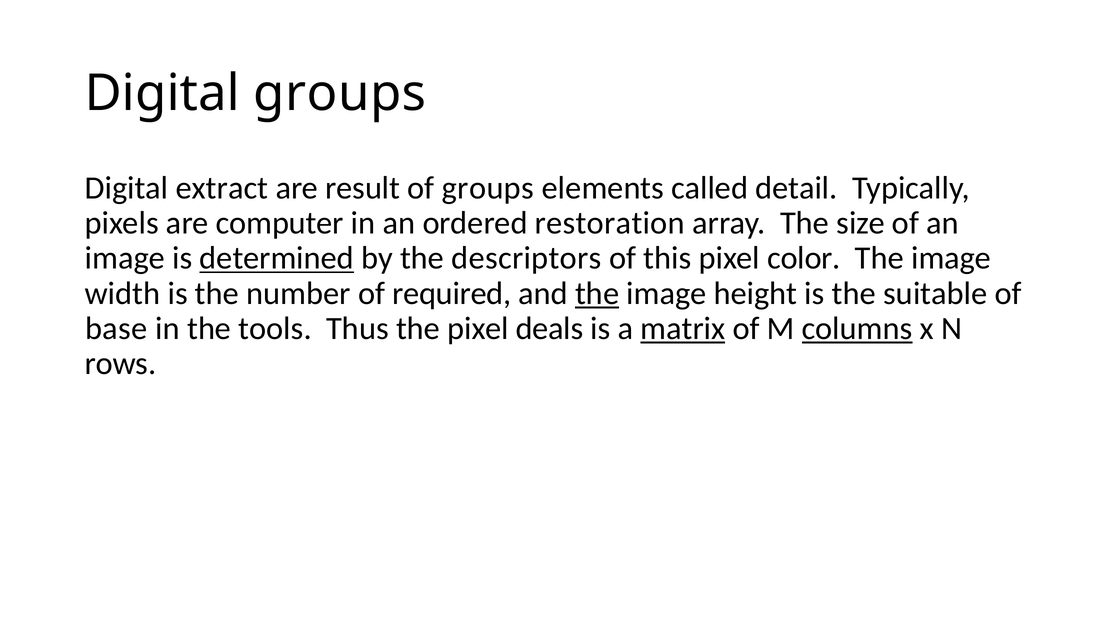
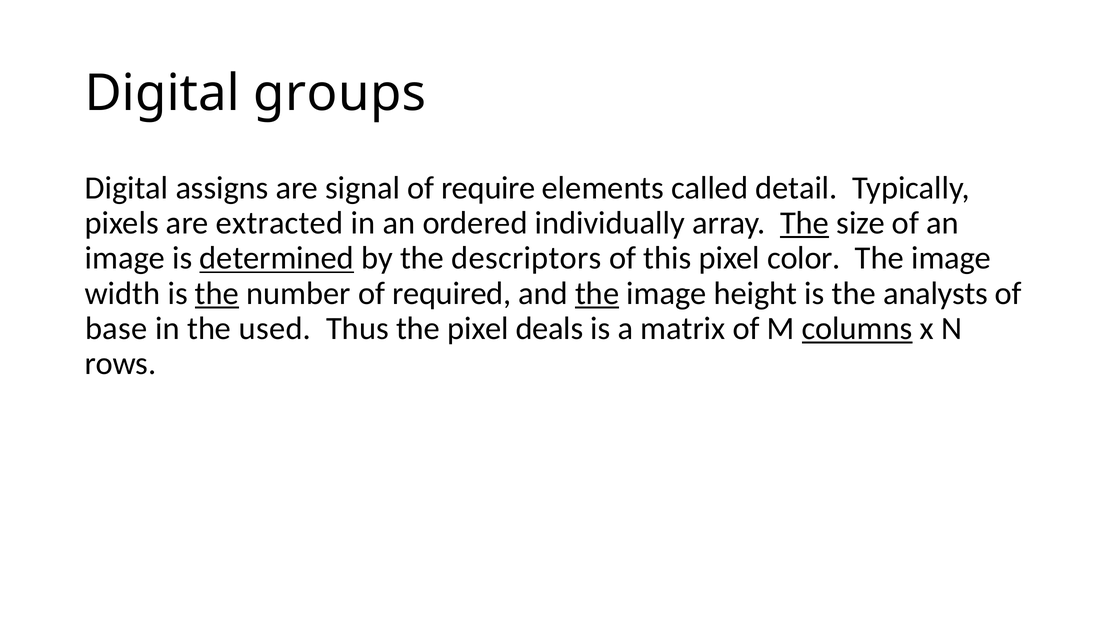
extract: extract -> assigns
result: result -> signal
of groups: groups -> require
computer: computer -> extracted
restoration: restoration -> individually
The at (805, 223) underline: none -> present
the at (217, 293) underline: none -> present
suitable: suitable -> analysts
tools: tools -> used
matrix underline: present -> none
